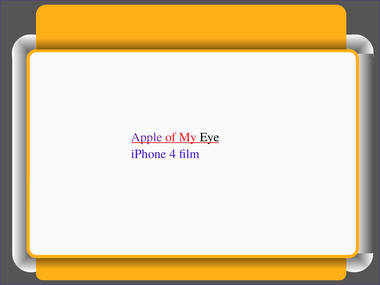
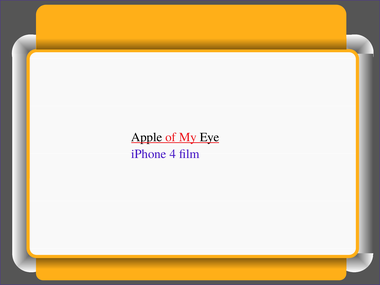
Apple colour: purple -> black
